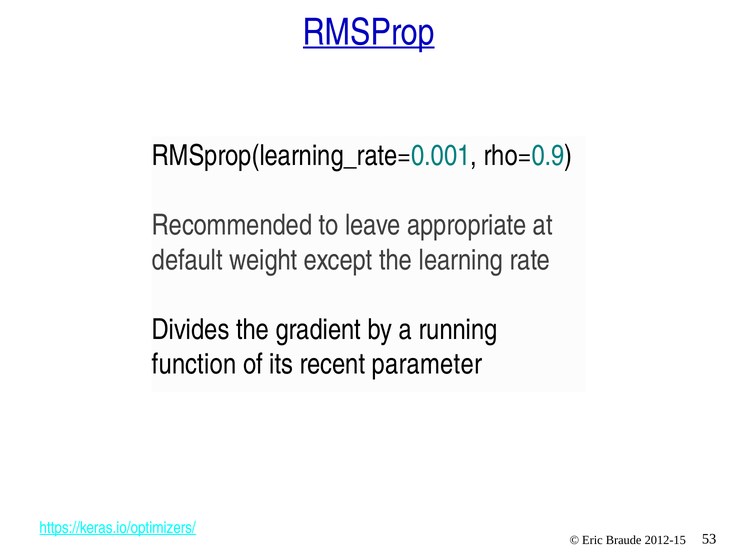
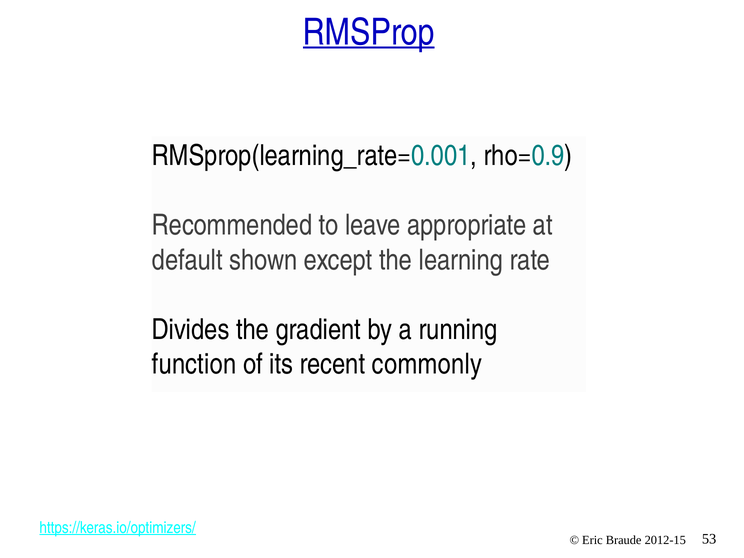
weight: weight -> shown
parameter: parameter -> commonly
